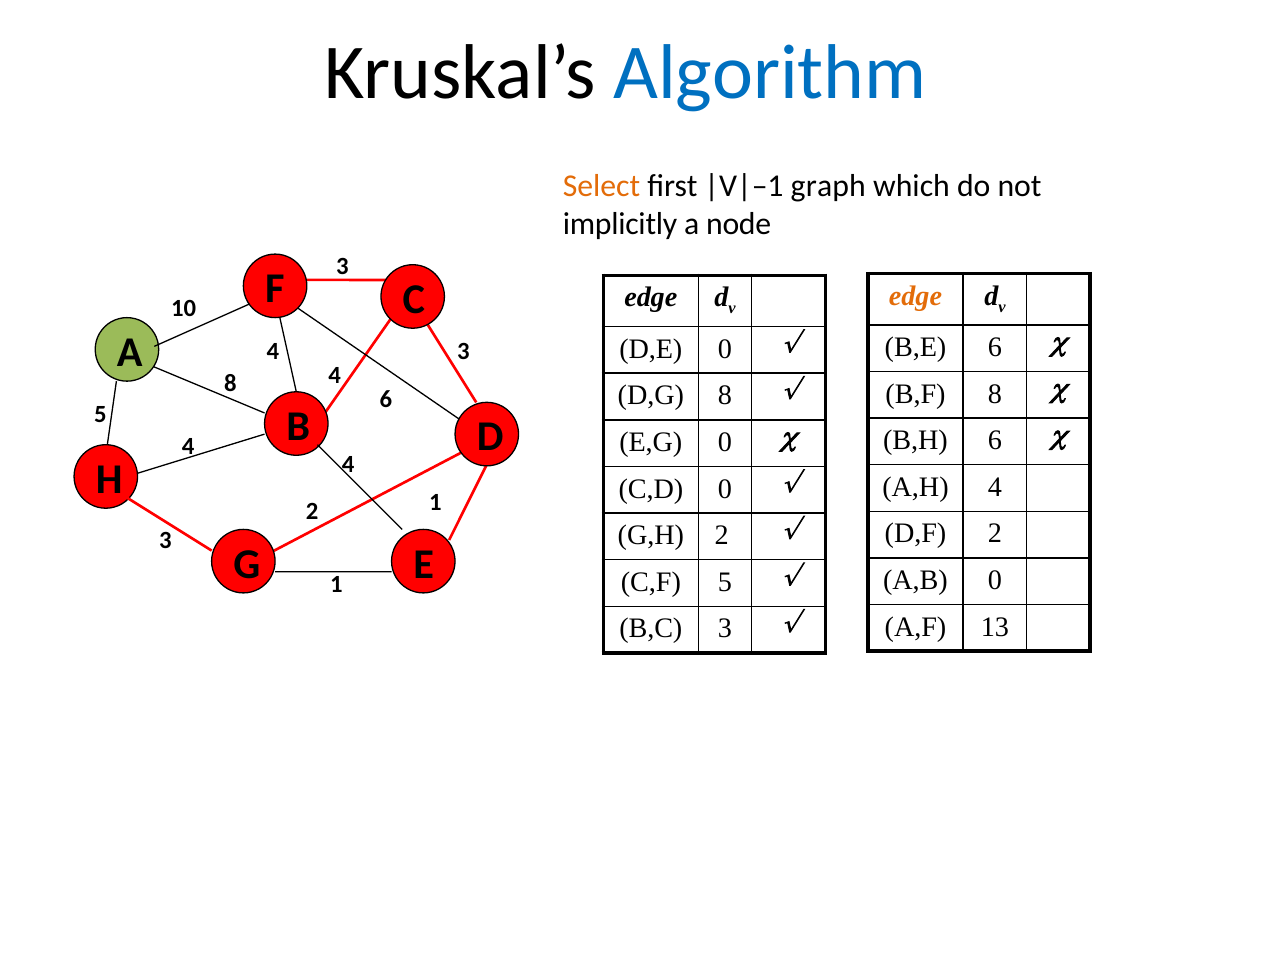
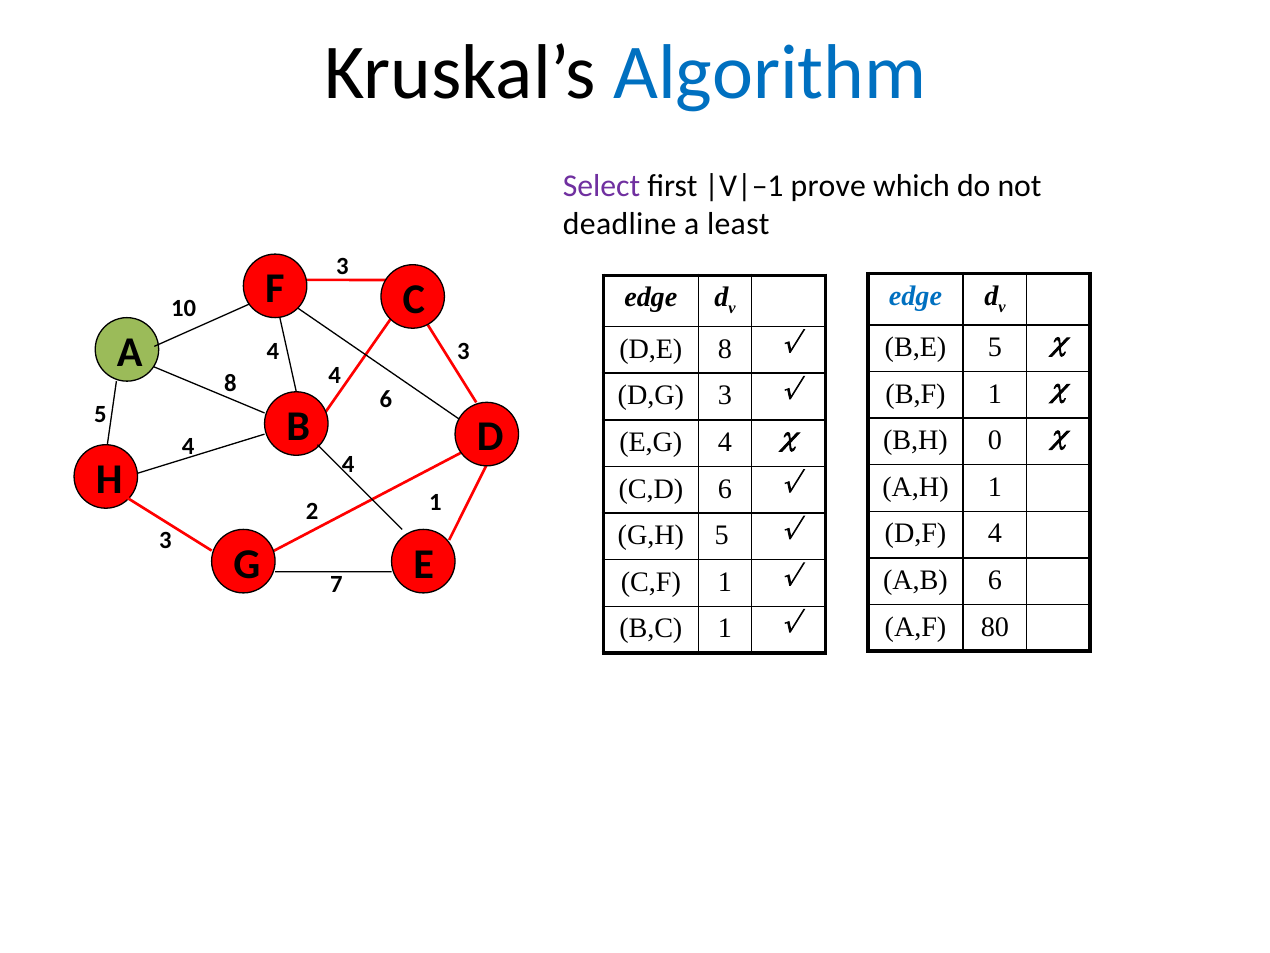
Select colour: orange -> purple
graph: graph -> prove
implicitly: implicitly -> deadline
node: node -> least
edge at (915, 296) colour: orange -> blue
B,E 6: 6 -> 5
D,E 0: 0 -> 8
B,F 8: 8 -> 1
D,G 8: 8 -> 3
B,H 6: 6 -> 0
E,G 0: 0 -> 4
A,H 4: 4 -> 1
C,D 0: 0 -> 6
D,F 2: 2 -> 4
G,H 2: 2 -> 5
G 1: 1 -> 7
A,B 0: 0 -> 6
C,F 5: 5 -> 1
13: 13 -> 80
B,C 3: 3 -> 1
